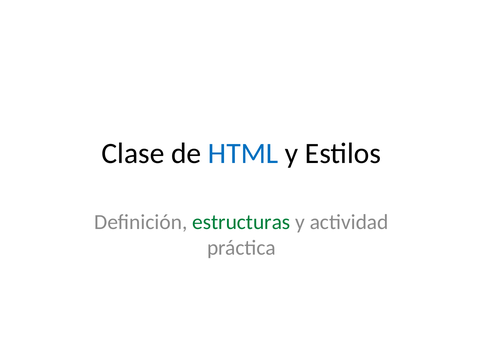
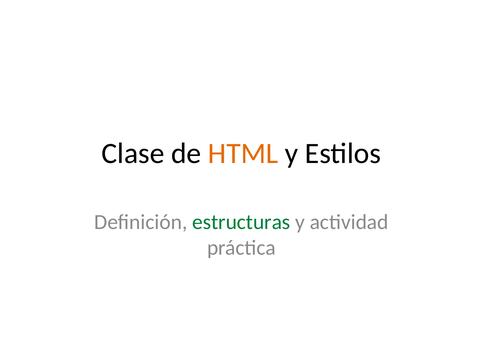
HTML colour: blue -> orange
